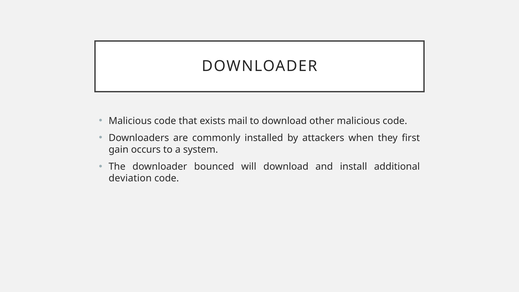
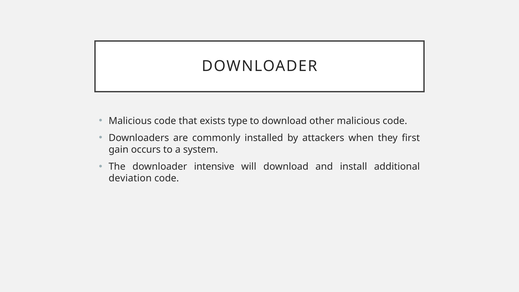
mail: mail -> type
bounced: bounced -> intensive
